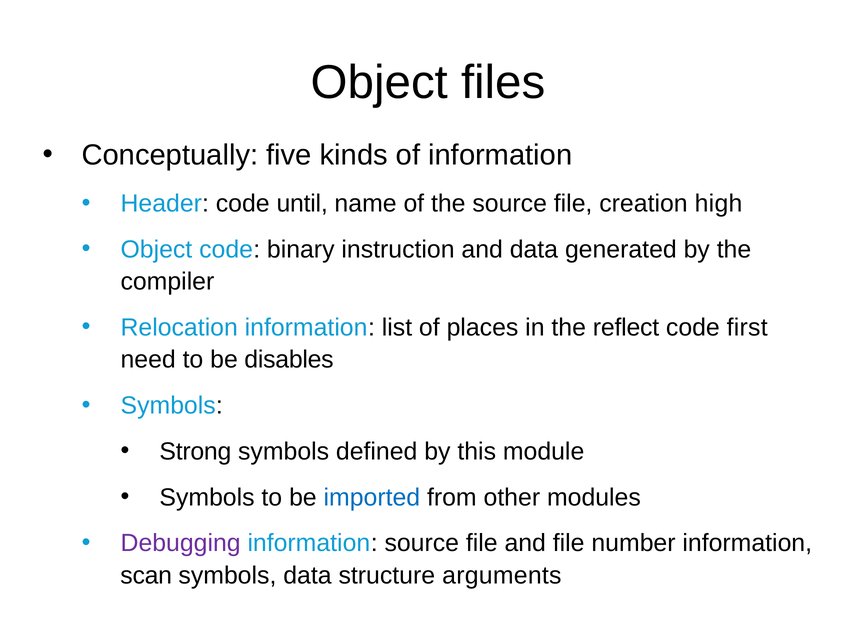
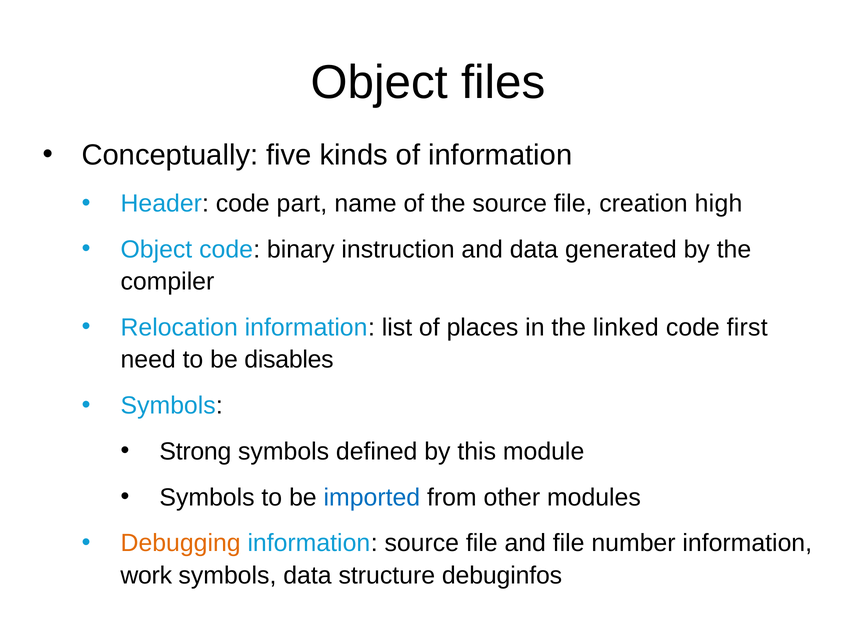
until: until -> part
reflect: reflect -> linked
Debugging colour: purple -> orange
scan: scan -> work
arguments: arguments -> debuginfos
